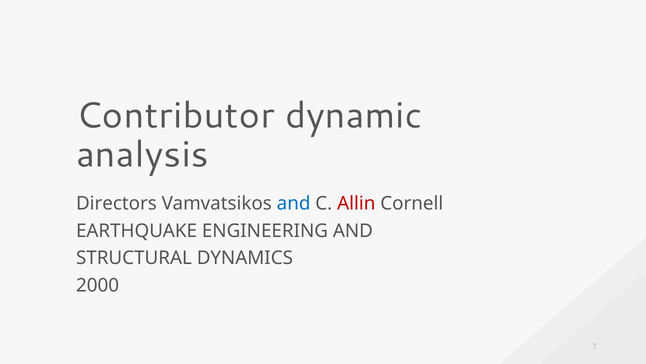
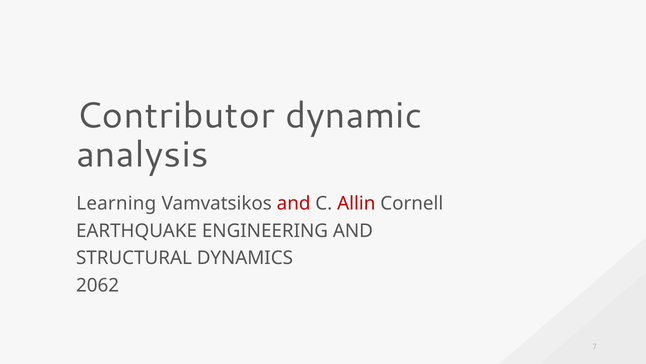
Directors: Directors -> Learning
and at (294, 203) colour: blue -> red
2000: 2000 -> 2062
